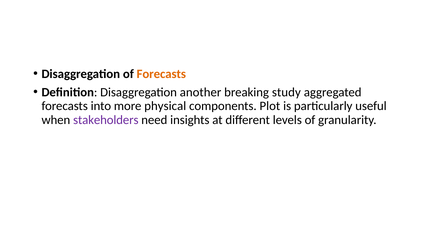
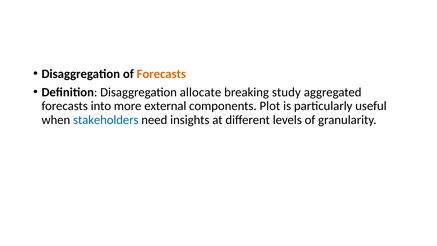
another: another -> allocate
physical: physical -> external
stakeholders colour: purple -> blue
